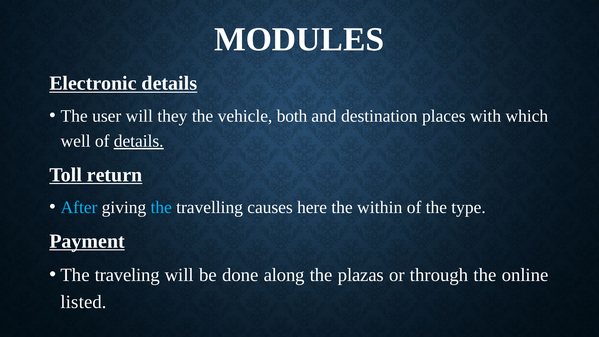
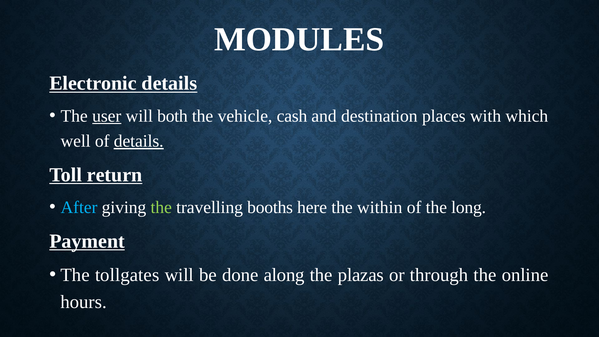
user underline: none -> present
they: they -> both
both: both -> cash
the at (161, 207) colour: light blue -> light green
causes: causes -> booths
type: type -> long
traveling: traveling -> tollgates
listed: listed -> hours
